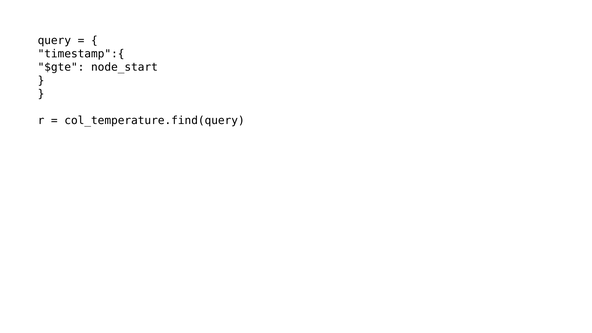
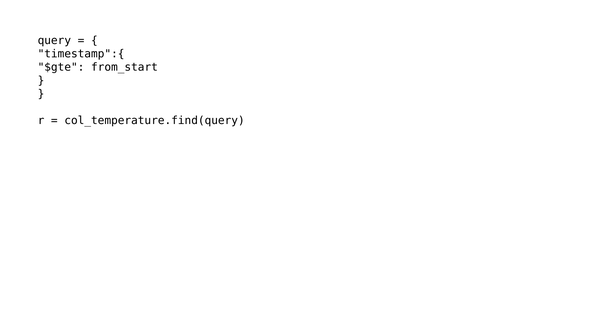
node_start: node_start -> from_start
